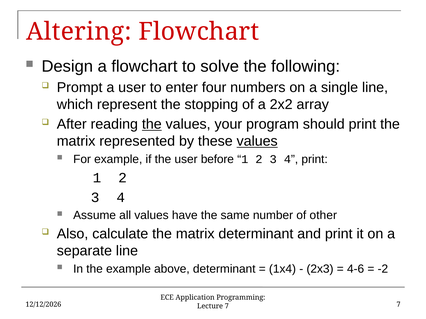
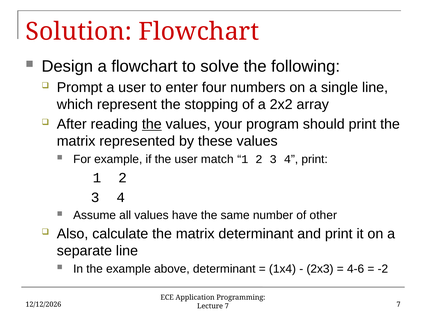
Altering: Altering -> Solution
values at (257, 142) underline: present -> none
before: before -> match
